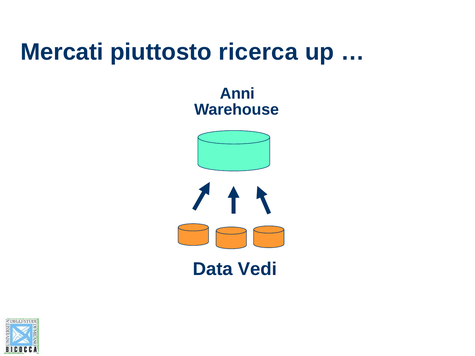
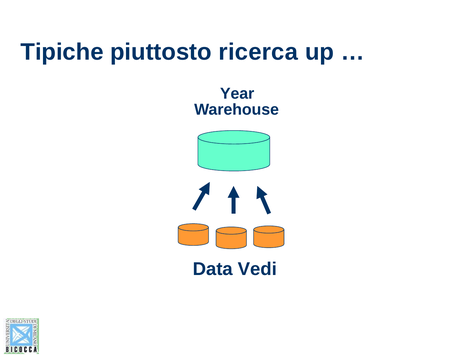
Mercati: Mercati -> Tipiche
Anni: Anni -> Year
